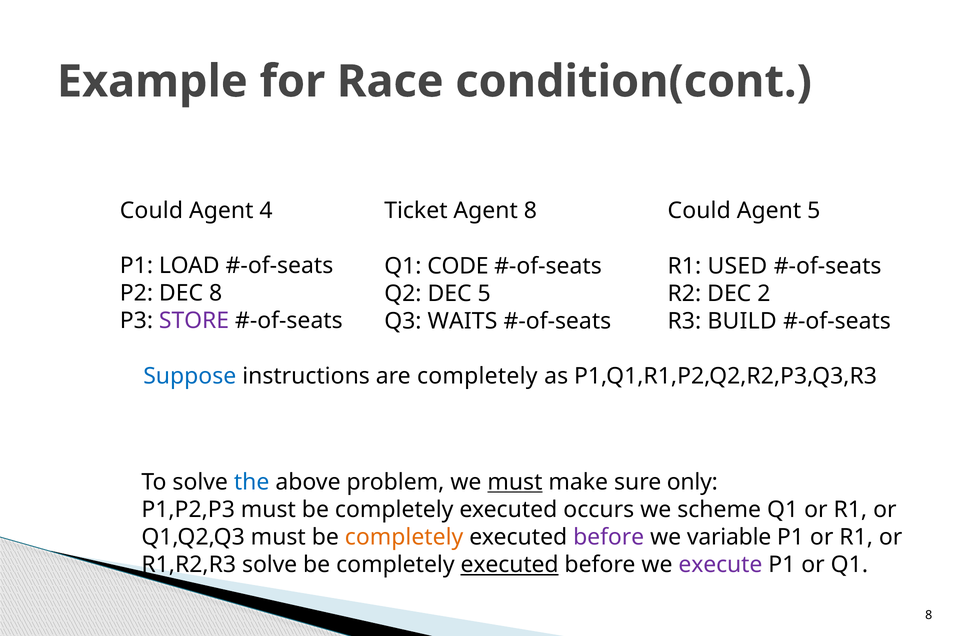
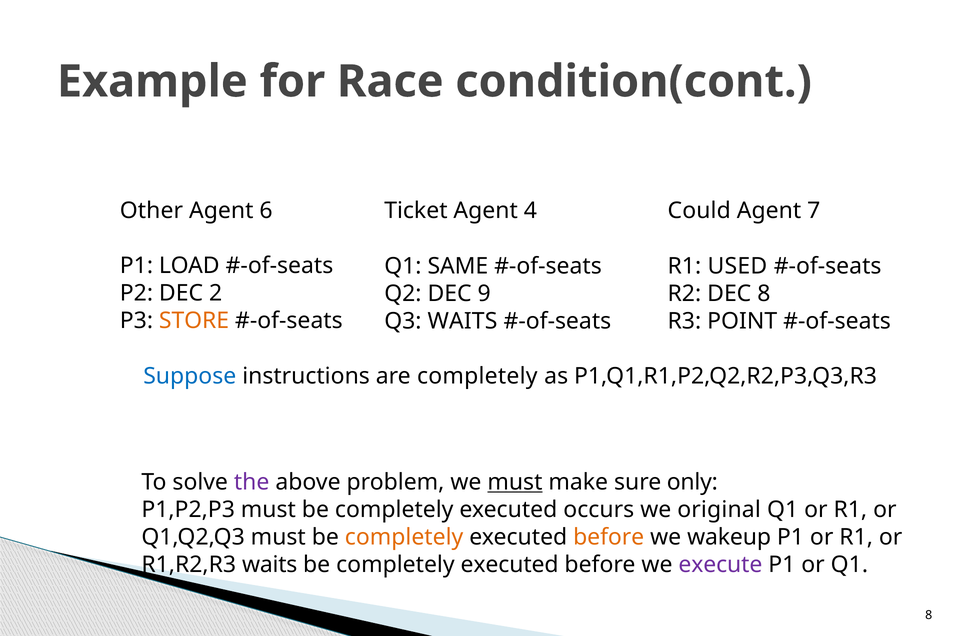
Could at (151, 211): Could -> Other
4: 4 -> 6
Agent 8: 8 -> 4
Agent 5: 5 -> 7
CODE: CODE -> SAME
DEC 8: 8 -> 2
DEC 5: 5 -> 9
DEC 2: 2 -> 8
STORE colour: purple -> orange
BUILD: BUILD -> POINT
the colour: blue -> purple
scheme: scheme -> original
before at (609, 538) colour: purple -> orange
variable: variable -> wakeup
R1,R2,R3 solve: solve -> waits
executed at (510, 565) underline: present -> none
